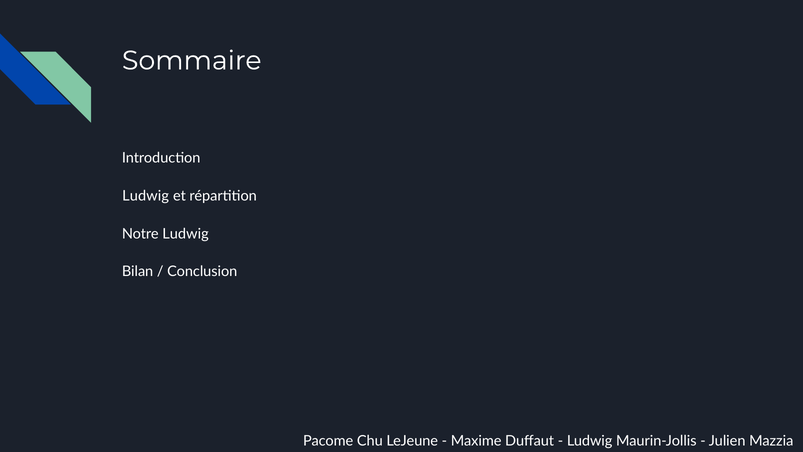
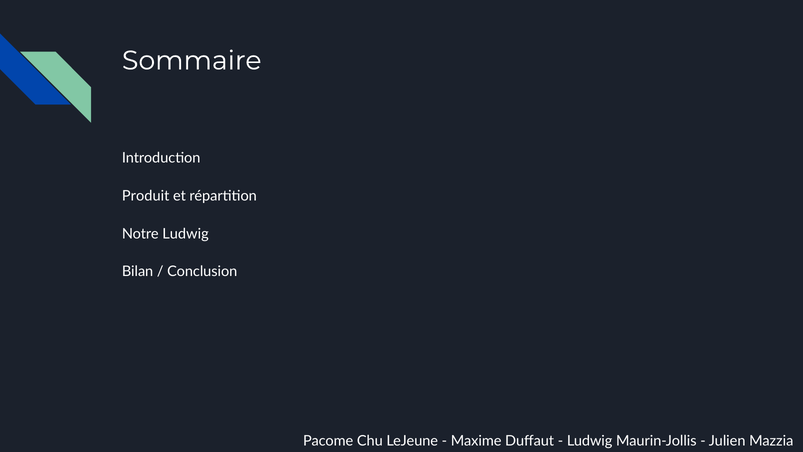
Ludwig at (146, 196): Ludwig -> Produit
